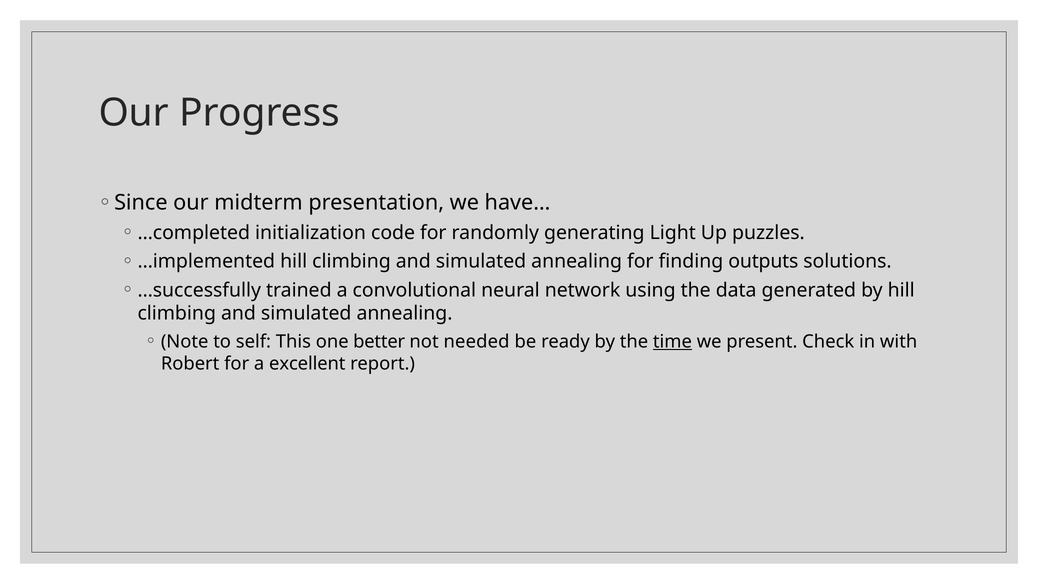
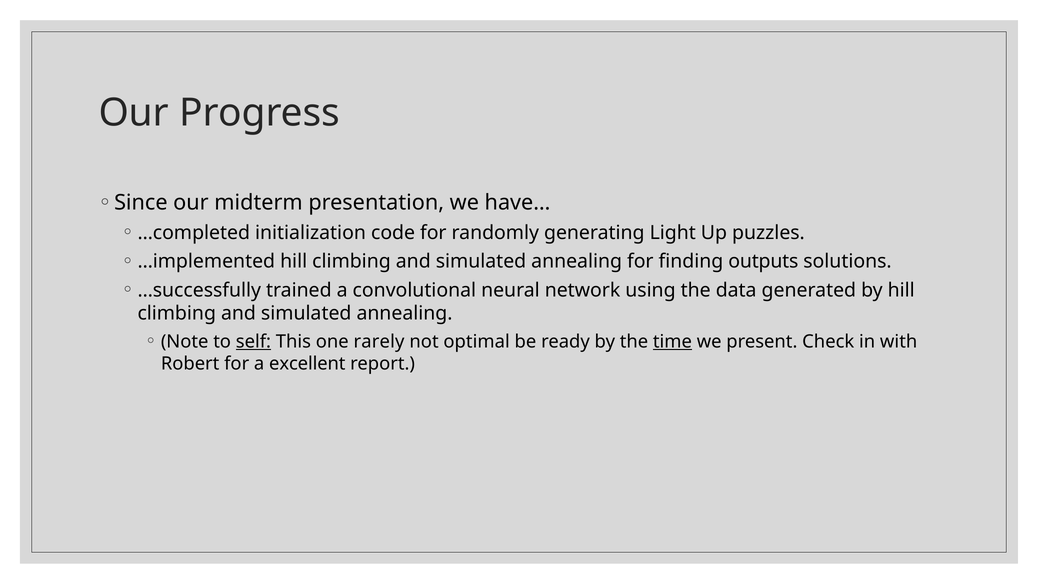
self underline: none -> present
better: better -> rarely
needed: needed -> optimal
